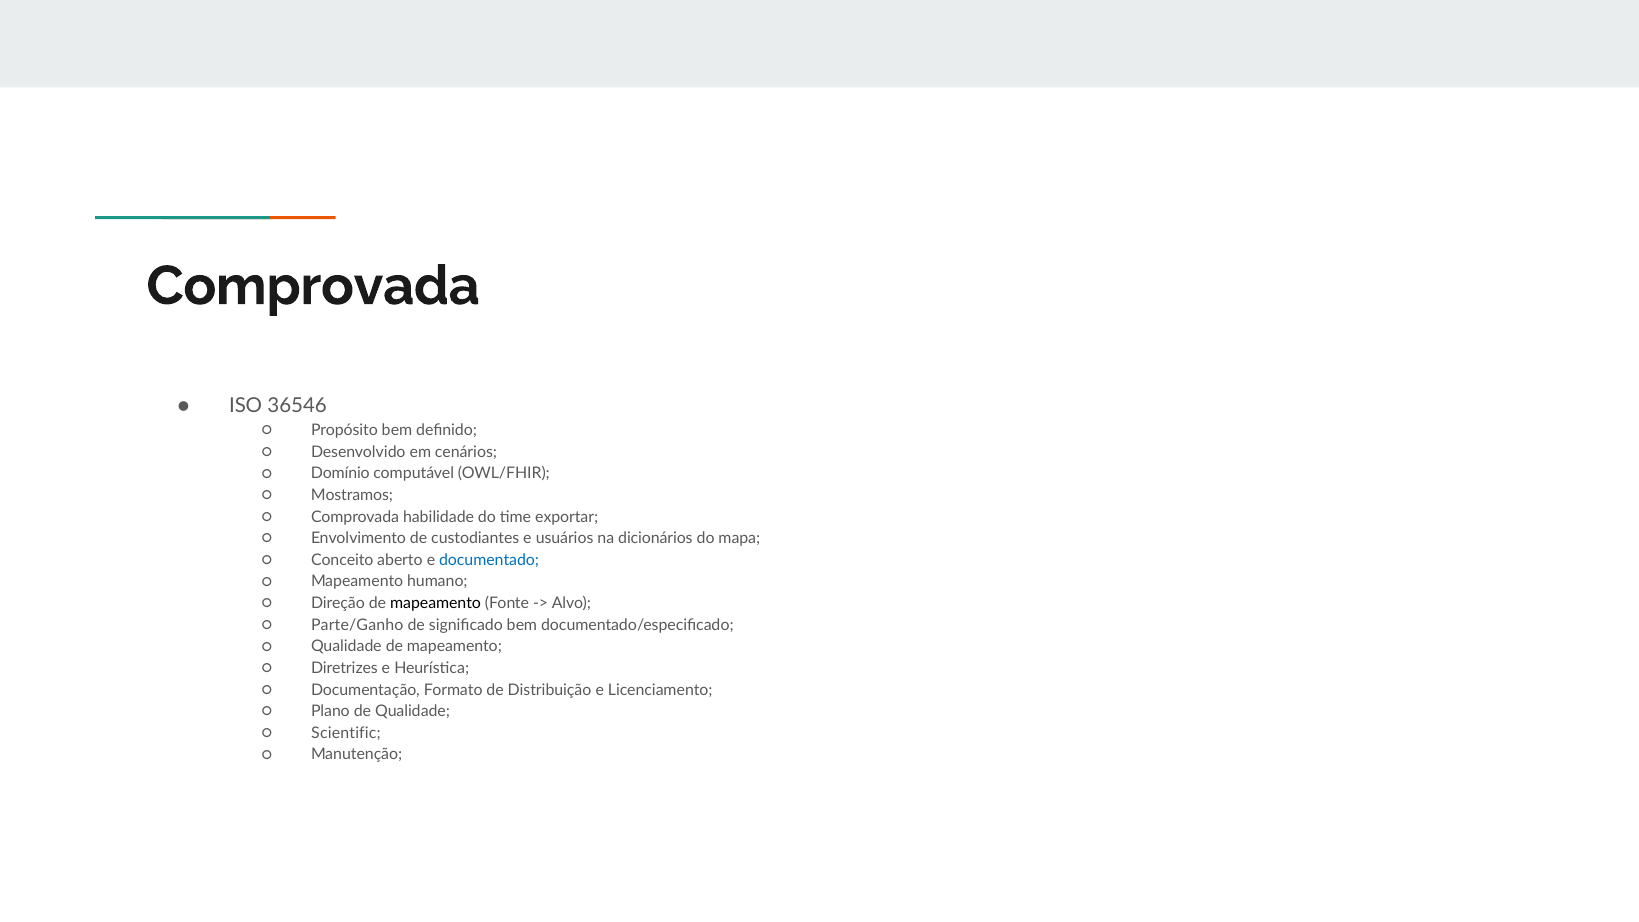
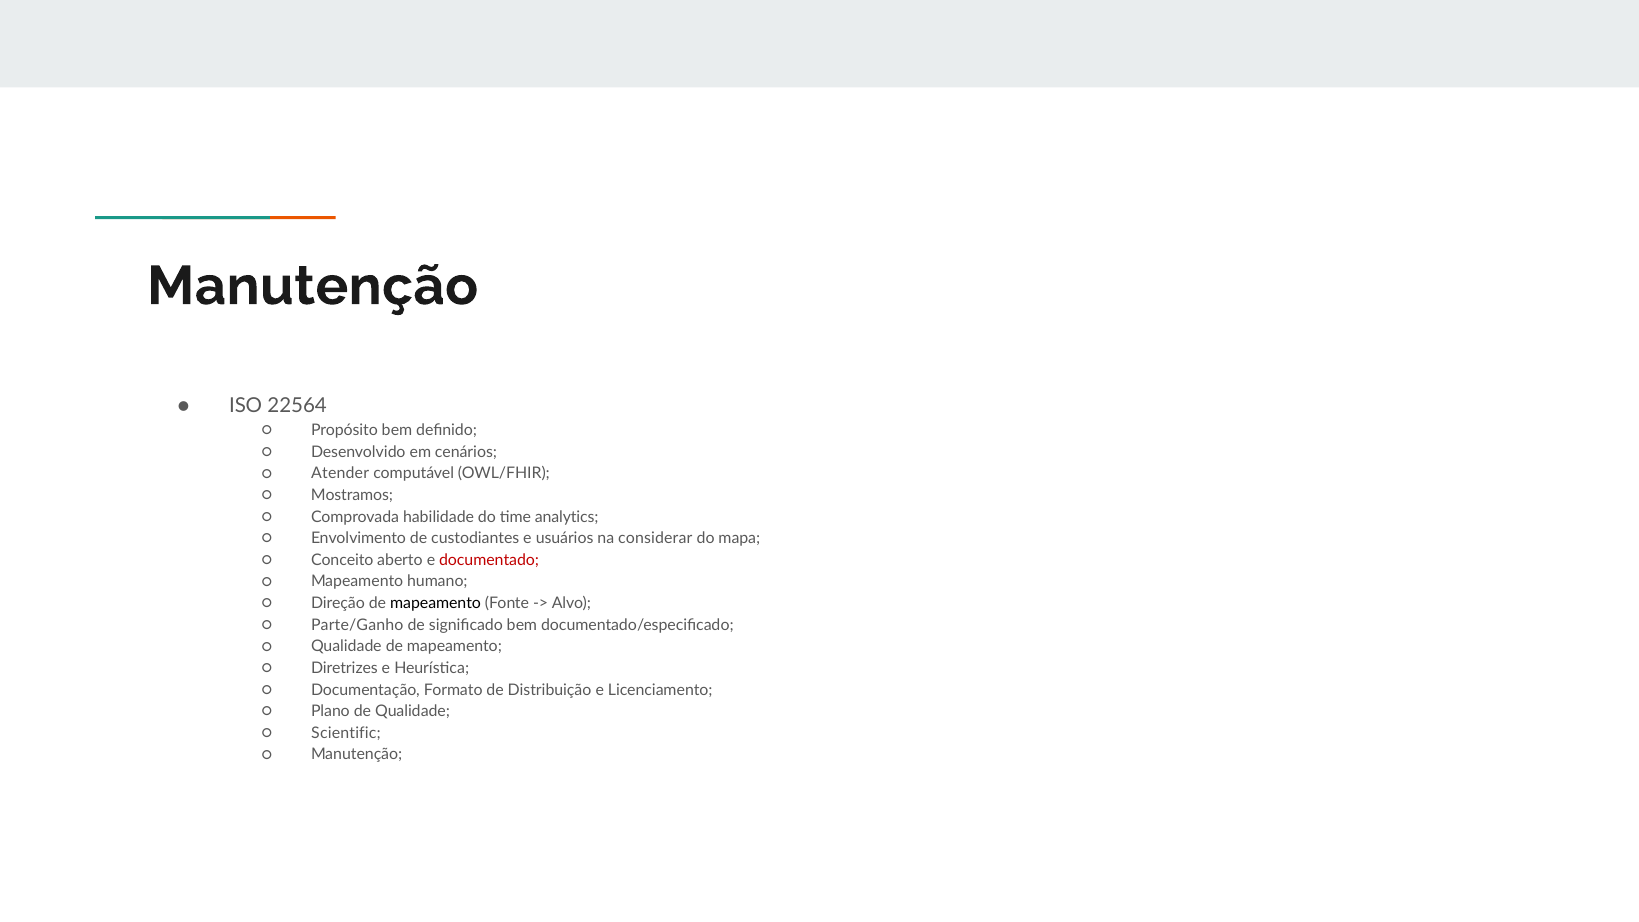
Comprovada at (313, 286): Comprovada -> Manutenção
36546: 36546 -> 22564
Domínio: Domínio -> Atender
exportar: exportar -> analytics
dicionários: dicionários -> considerar
documentado colour: blue -> red
